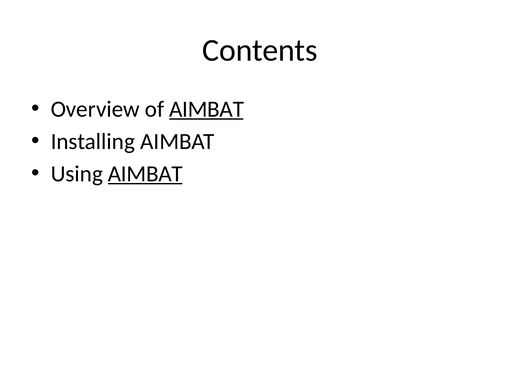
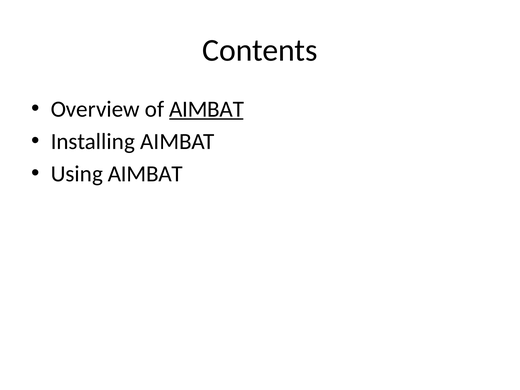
AIMBAT at (145, 174) underline: present -> none
